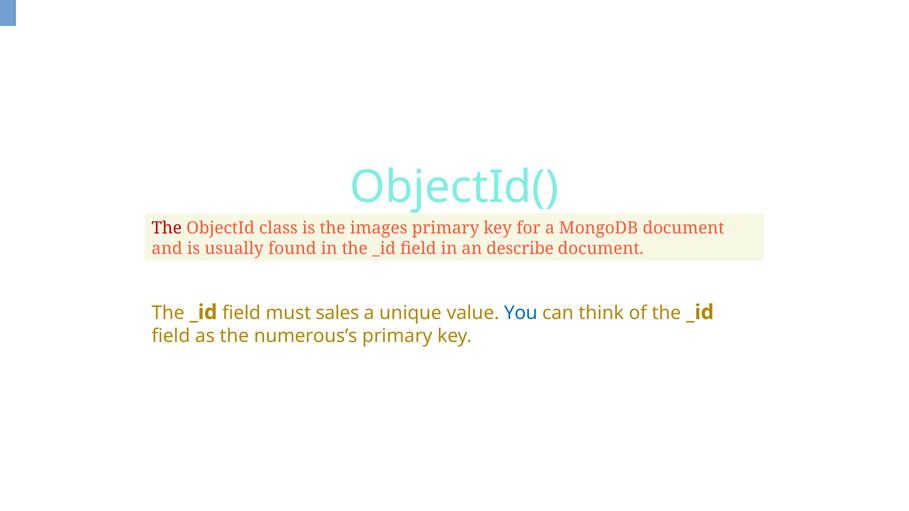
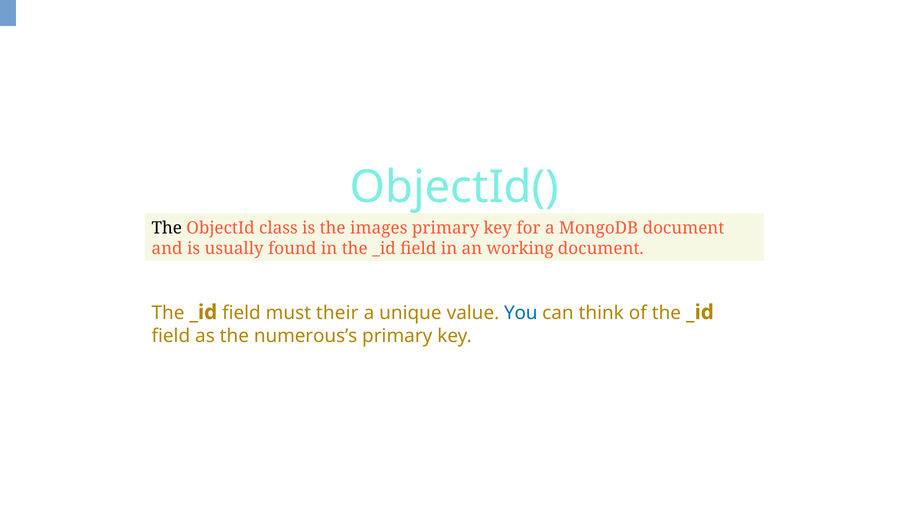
The at (167, 228) colour: red -> black
describe: describe -> working
sales: sales -> their
